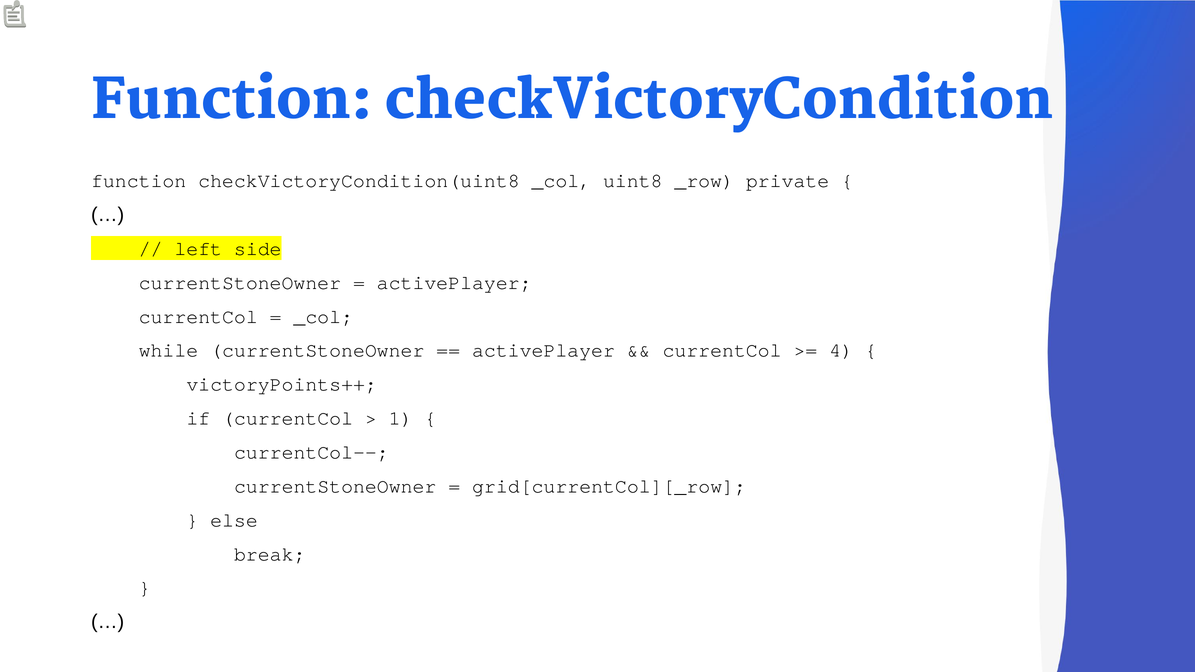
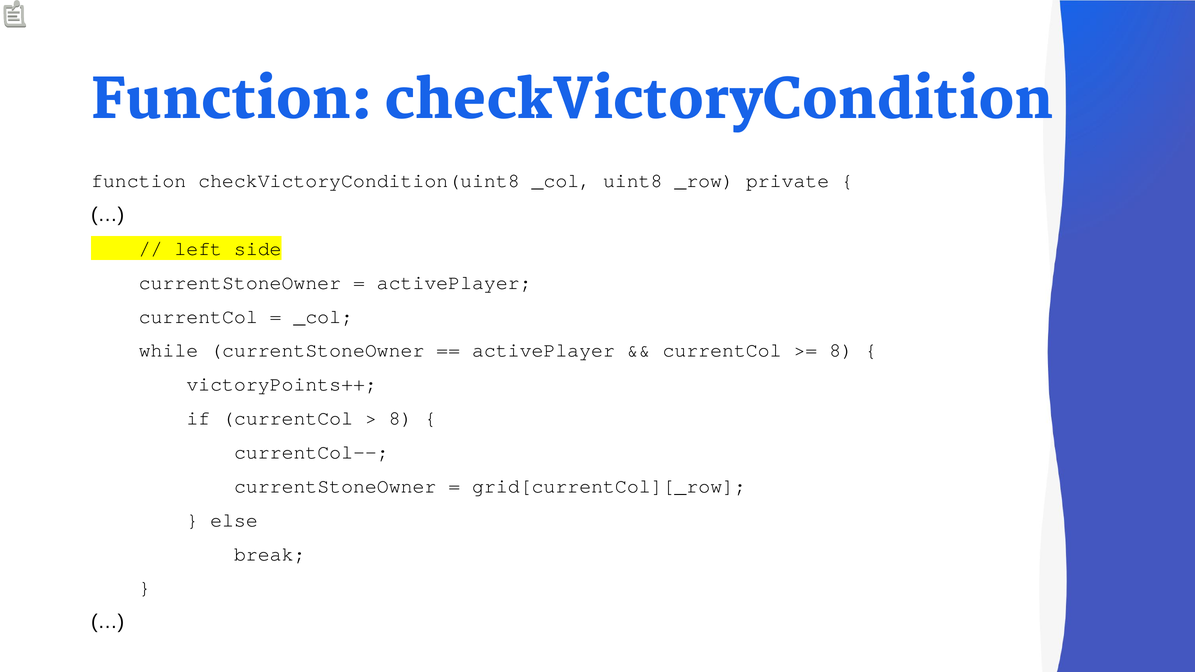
4 at (841, 350): 4 -> 8
1 at (401, 418): 1 -> 8
